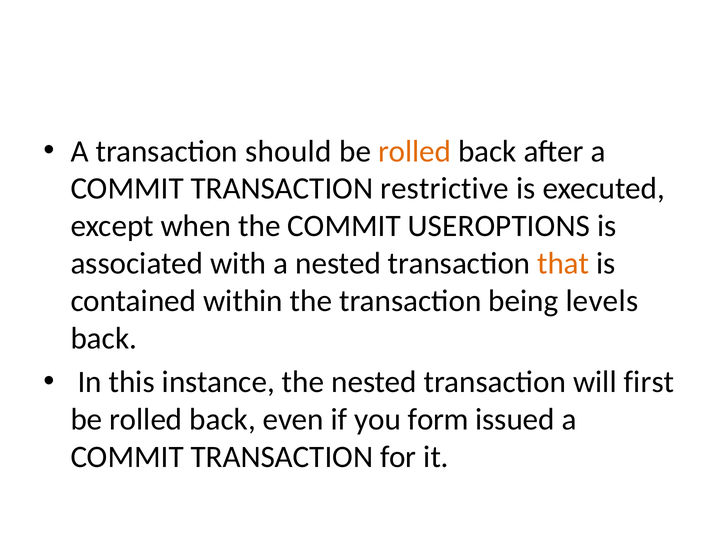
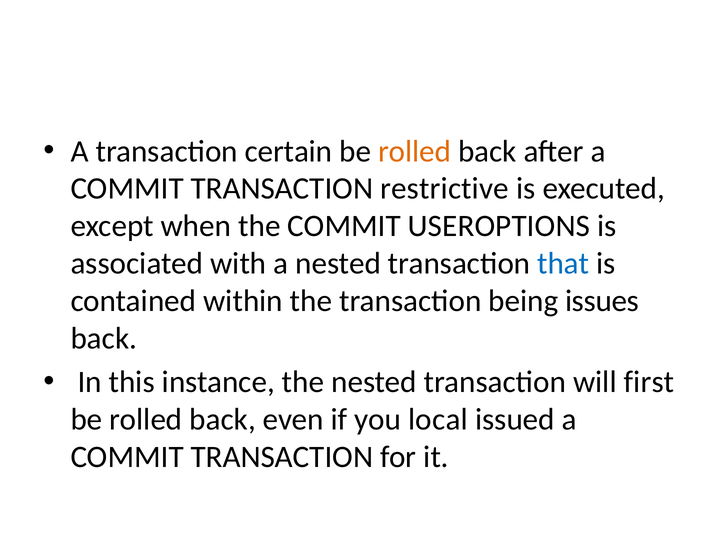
should: should -> certain
that colour: orange -> blue
levels: levels -> issues
form: form -> local
